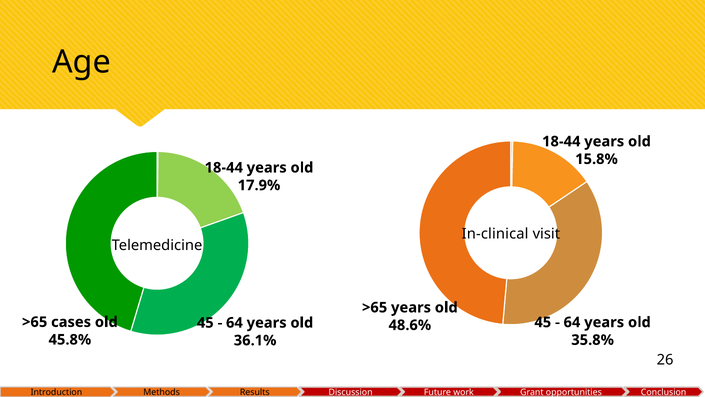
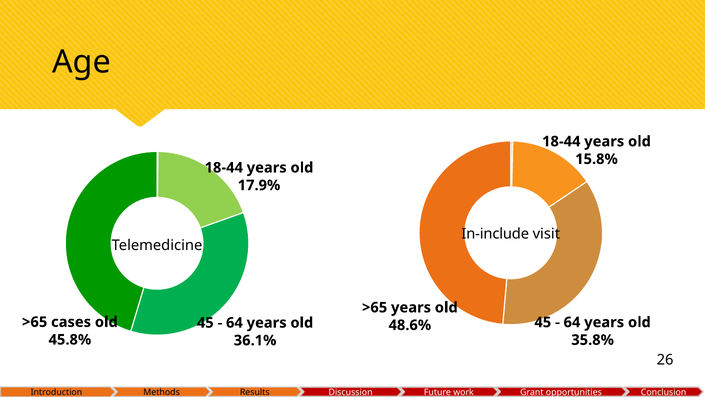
In-clinical: In-clinical -> In-include
